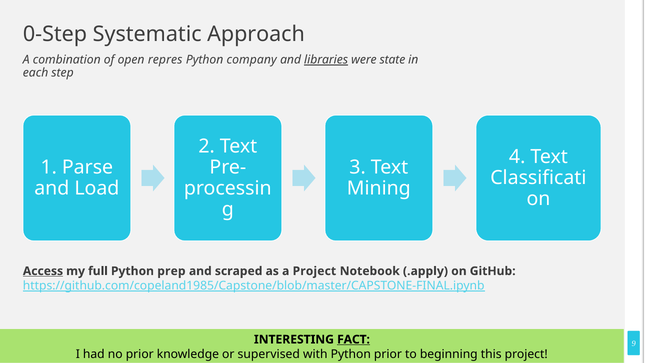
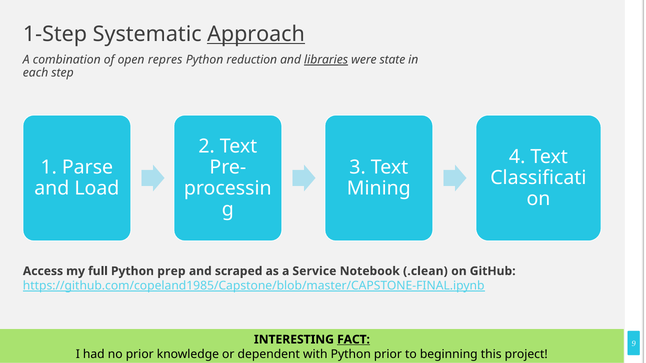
0-Step: 0-Step -> 1-Step
Approach underline: none -> present
company: company -> reduction
Access underline: present -> none
a Project: Project -> Service
.apply: .apply -> .clean
supervised: supervised -> dependent
